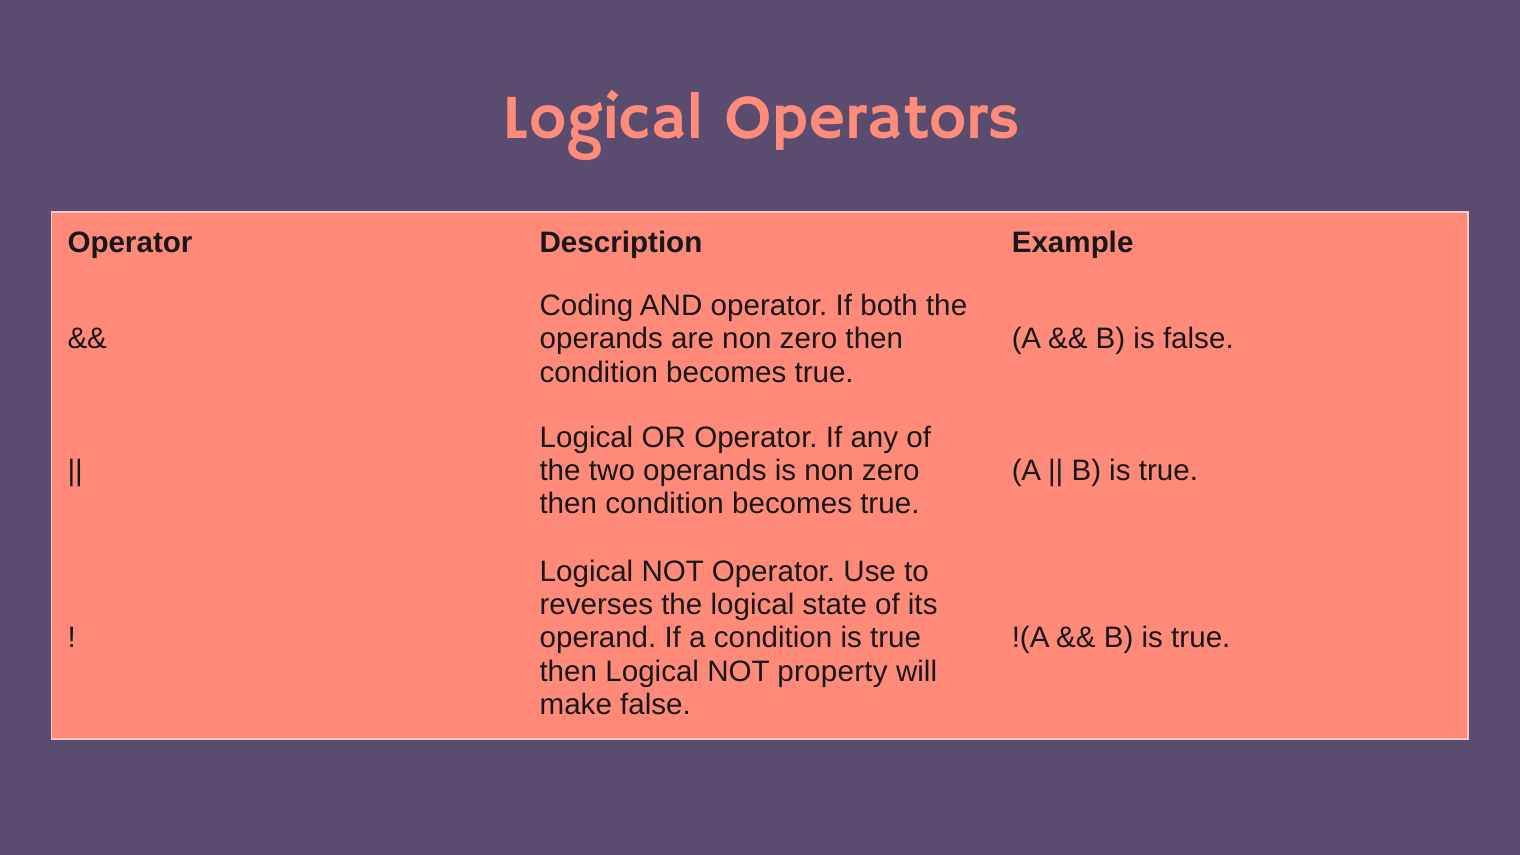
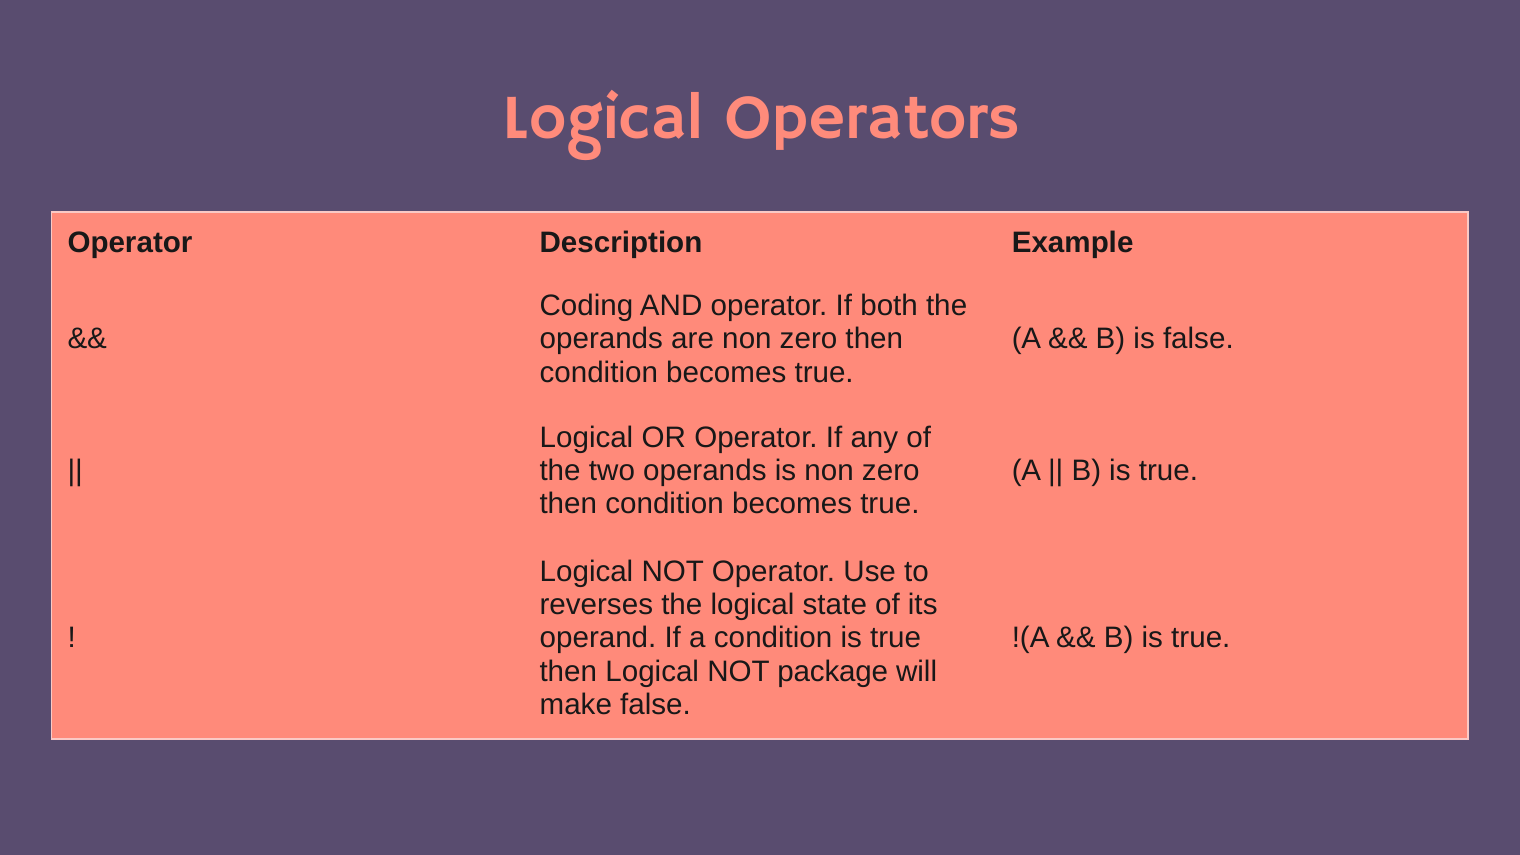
property: property -> package
